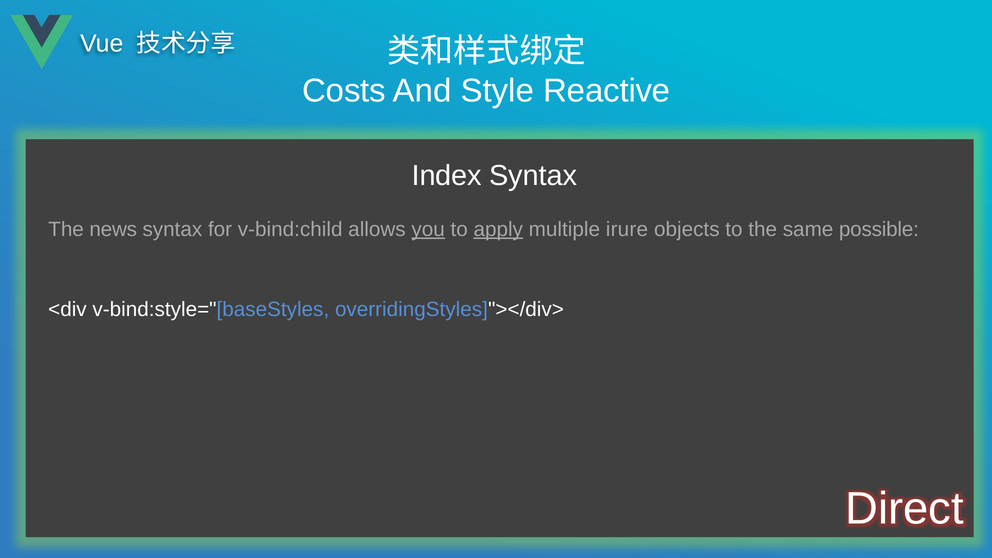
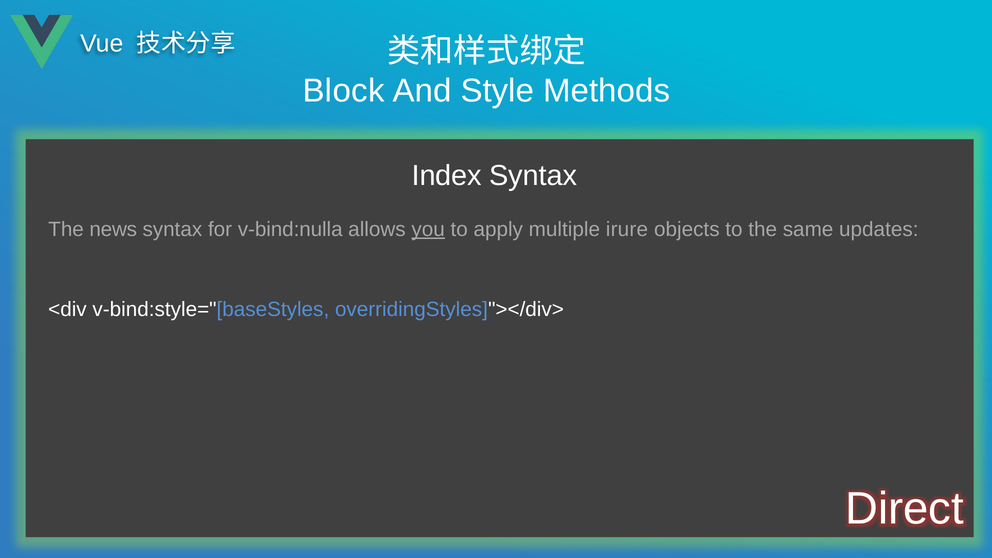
Costs: Costs -> Block
Reactive: Reactive -> Methods
v-bind:child: v-bind:child -> v-bind:nulla
apply underline: present -> none
possible: possible -> updates
